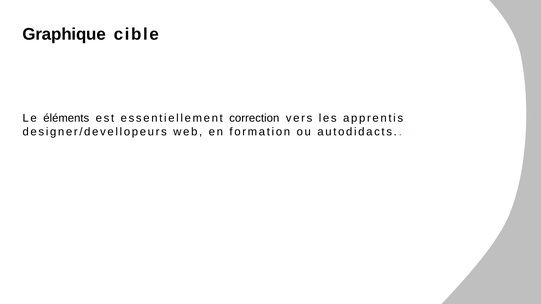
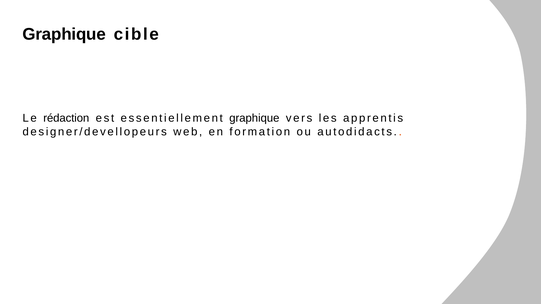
éléments: éléments -> rédaction
essentiellement correction: correction -> graphique
